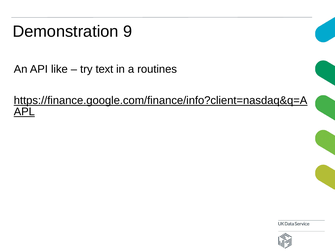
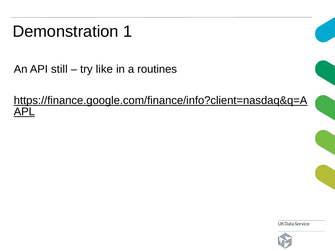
9: 9 -> 1
like: like -> still
text: text -> like
